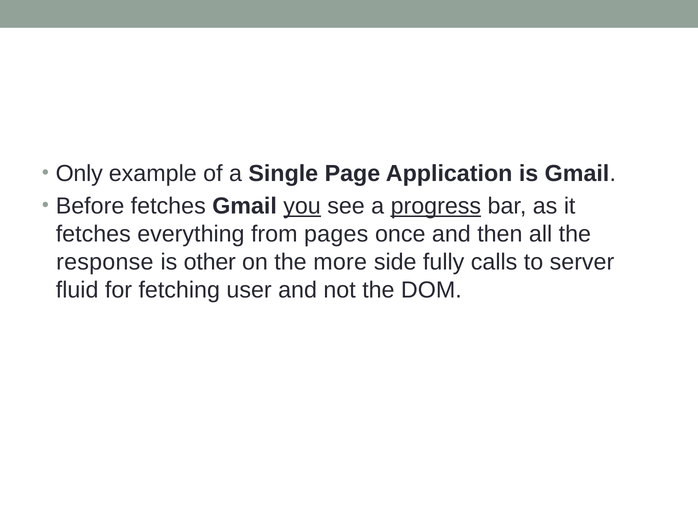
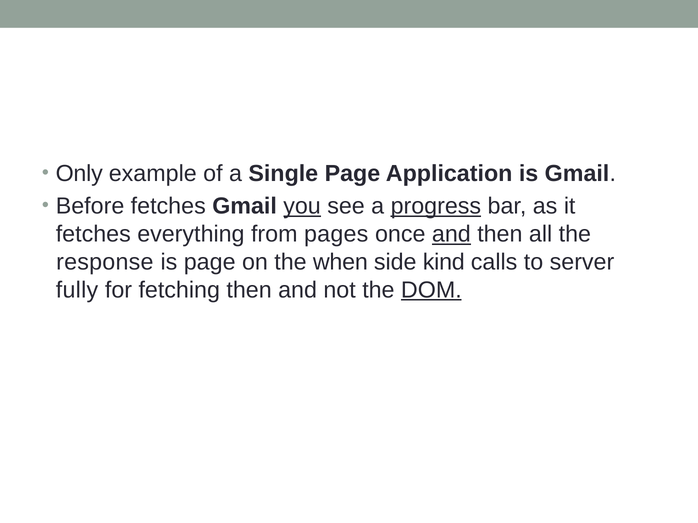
and at (451, 234) underline: none -> present
is other: other -> page
more: more -> when
fully: fully -> kind
fluid: fluid -> fully
fetching user: user -> then
DOM underline: none -> present
